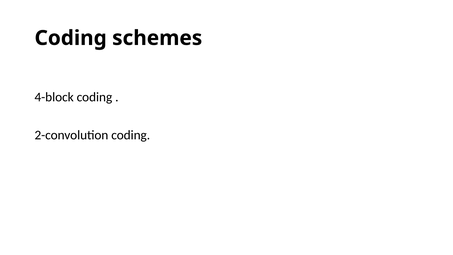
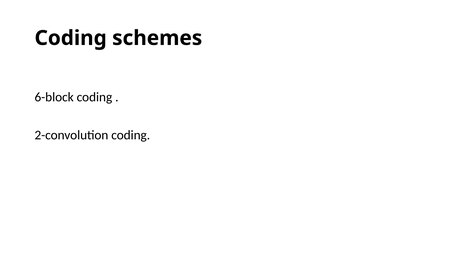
4-block: 4-block -> 6-block
